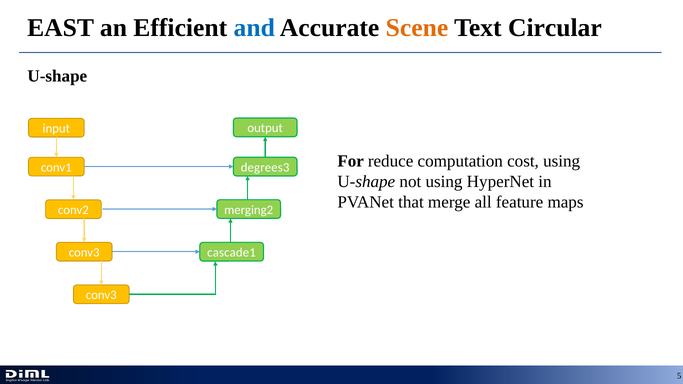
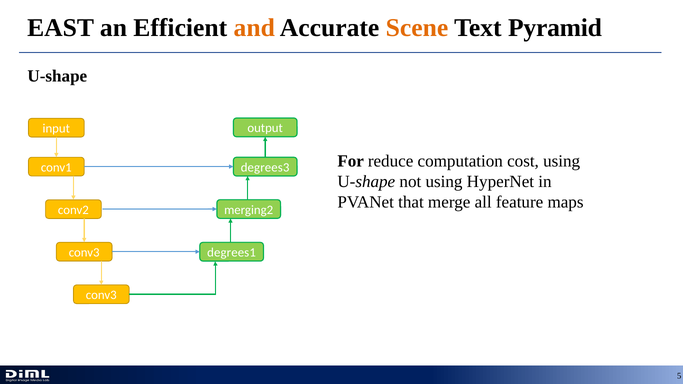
and colour: blue -> orange
Circular: Circular -> Pyramid
cascade1: cascade1 -> degrees1
